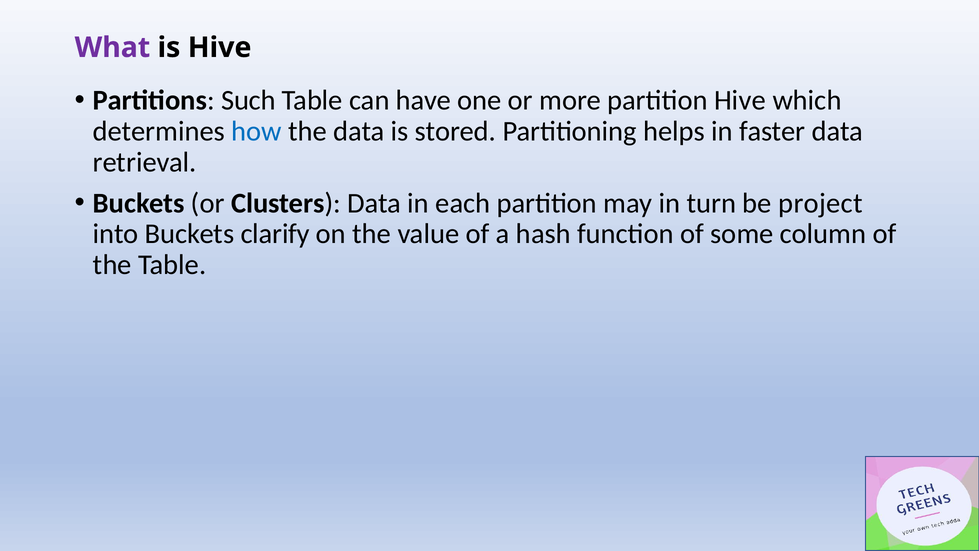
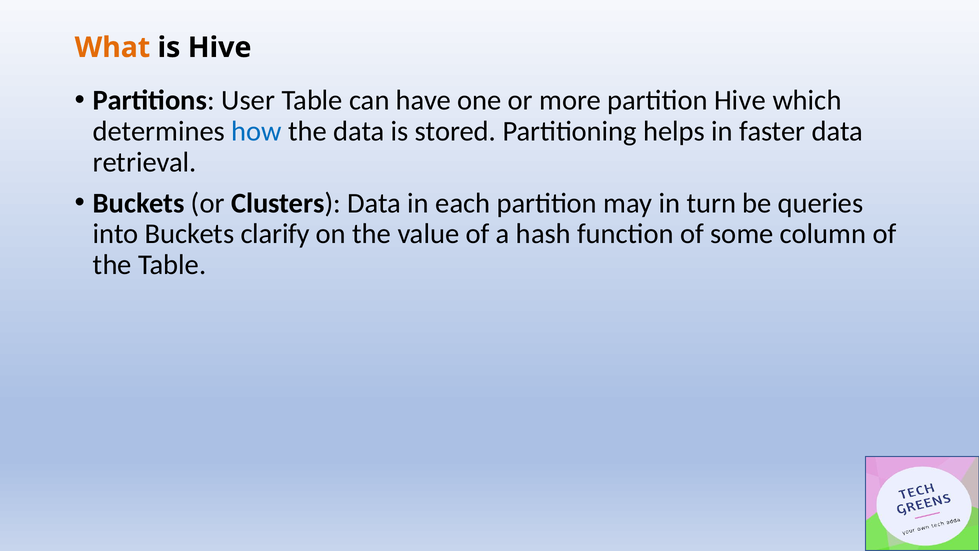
What colour: purple -> orange
Such: Such -> User
project: project -> queries
